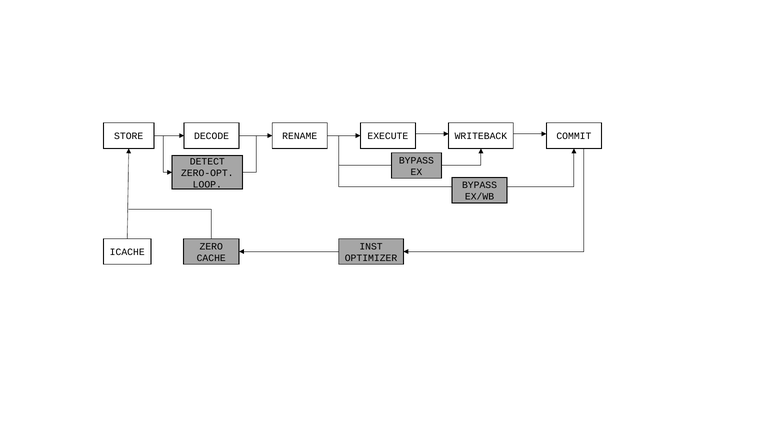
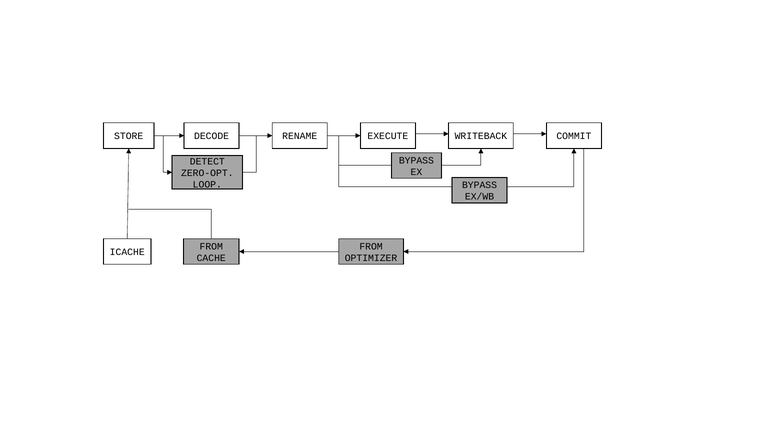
ZERO at (211, 247): ZERO -> FROM
INST at (371, 247): INST -> FROM
